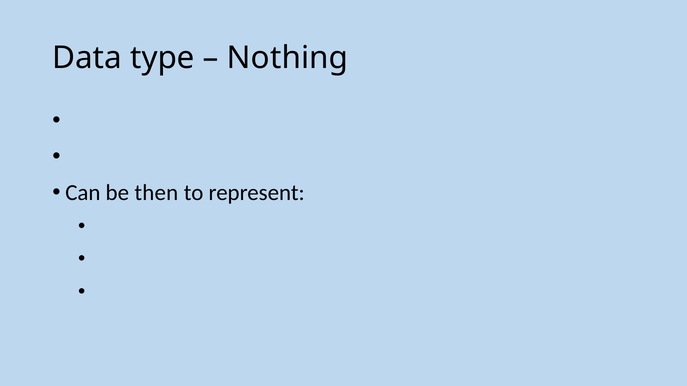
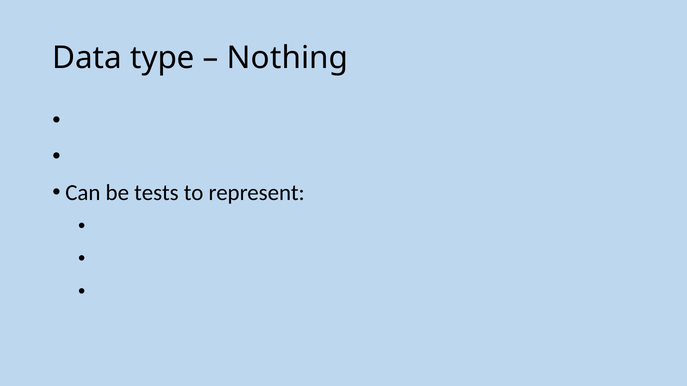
then: then -> tests
